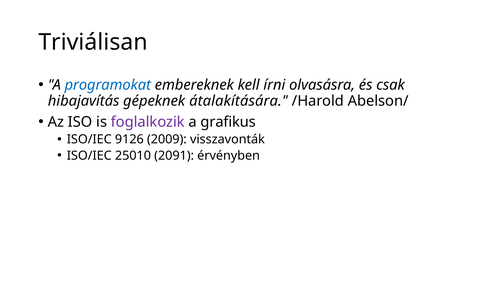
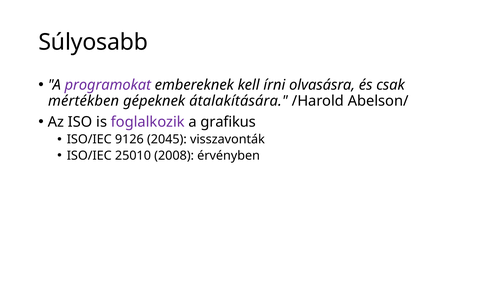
Triviálisan: Triviálisan -> Súlyosabb
programokat colour: blue -> purple
hibajavítás: hibajavítás -> mértékben
2009: 2009 -> 2045
2091: 2091 -> 2008
